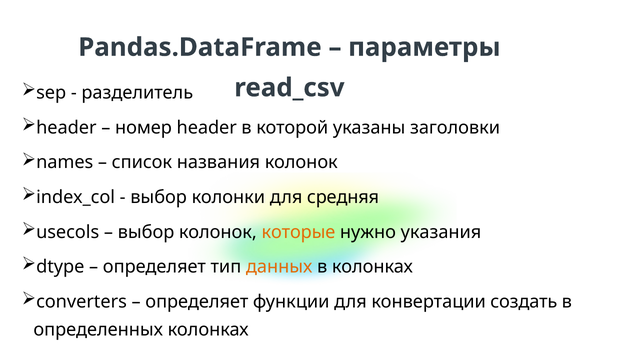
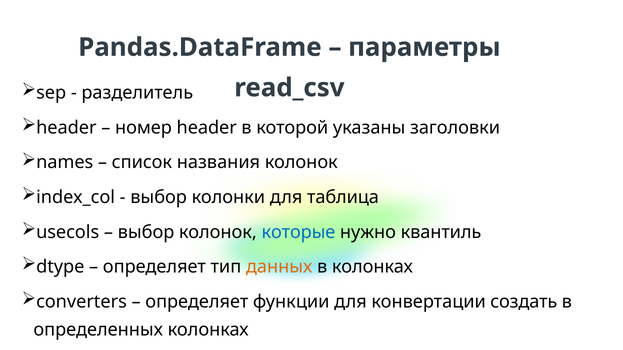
средняя: средняя -> таблица
которые colour: orange -> blue
указания: указания -> квантиль
